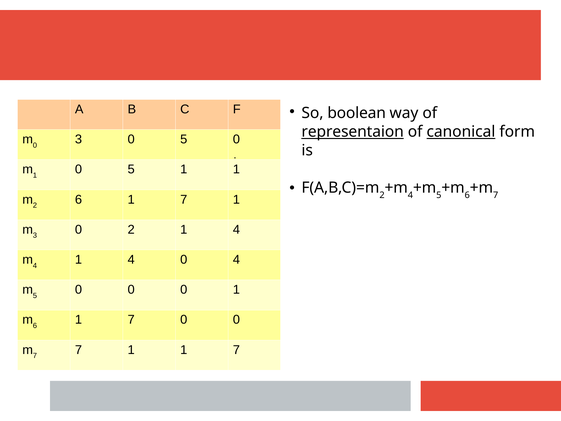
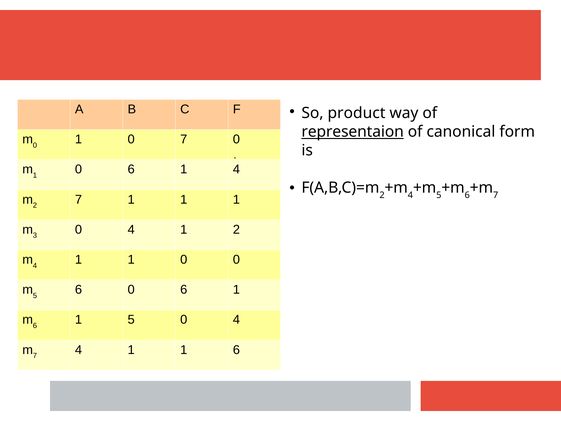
boolean: boolean -> product
canonical underline: present -> none
0 3: 3 -> 1
5 at (184, 139): 5 -> 7
1 0 5: 5 -> 6
1 at (236, 169): 1 -> 4
6 at (79, 199): 6 -> 7
7 at (184, 199): 7 -> 1
2 at (131, 229): 2 -> 4
4 at (236, 229): 4 -> 2
4 at (131, 259): 4 -> 1
0 4: 4 -> 0
0 at (79, 289): 0 -> 6
0 at (184, 289): 0 -> 6
7 at (131, 320): 7 -> 5
0 at (236, 320): 0 -> 4
7 at (79, 350): 7 -> 4
1 1 7: 7 -> 6
